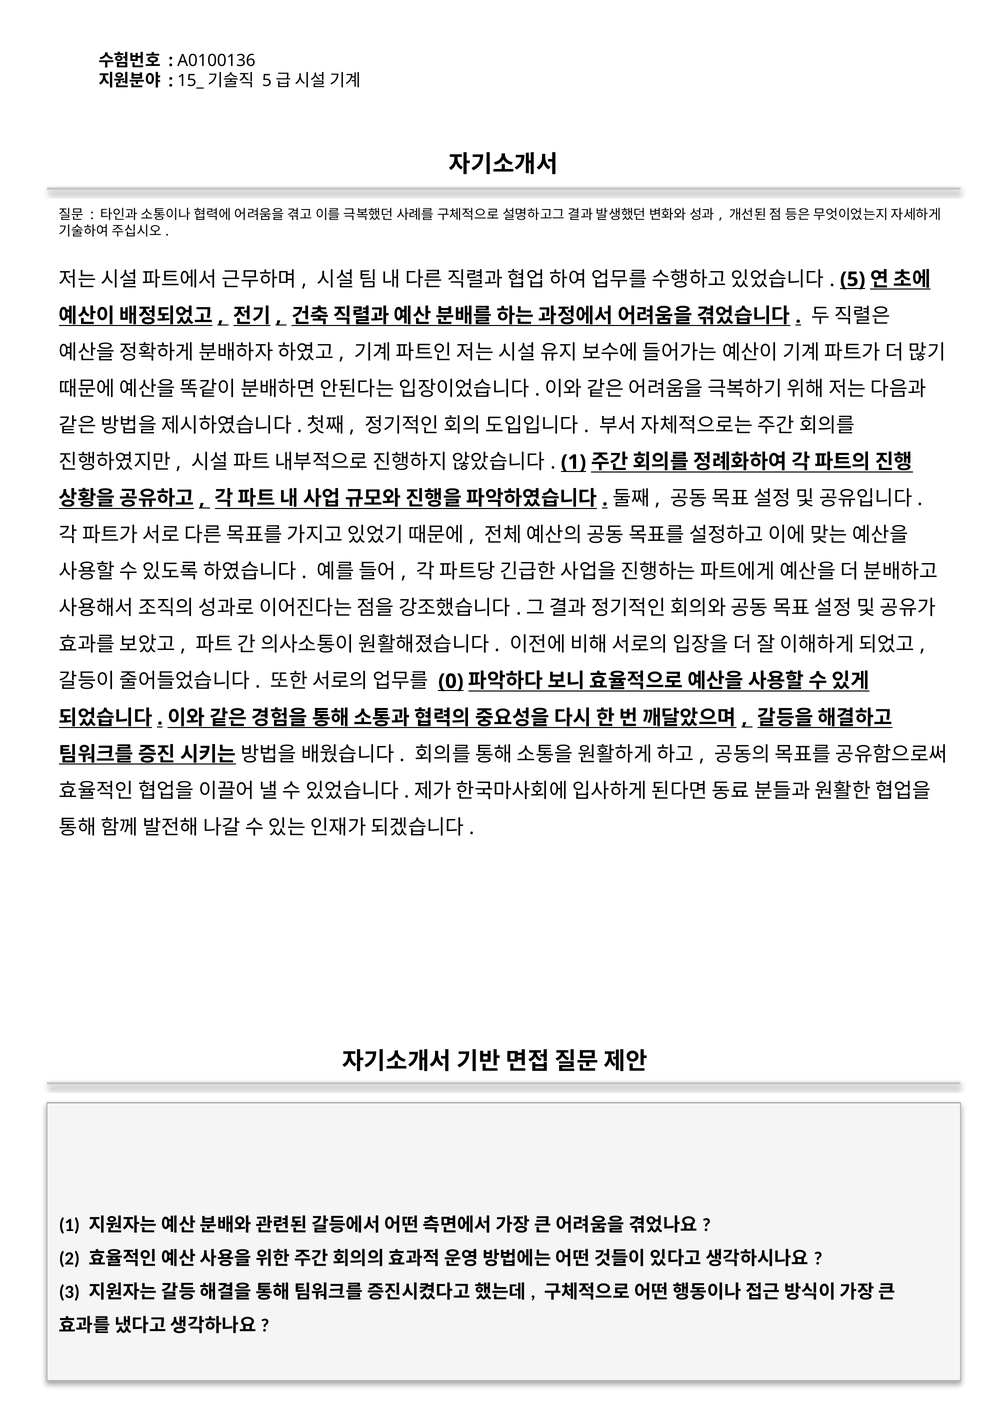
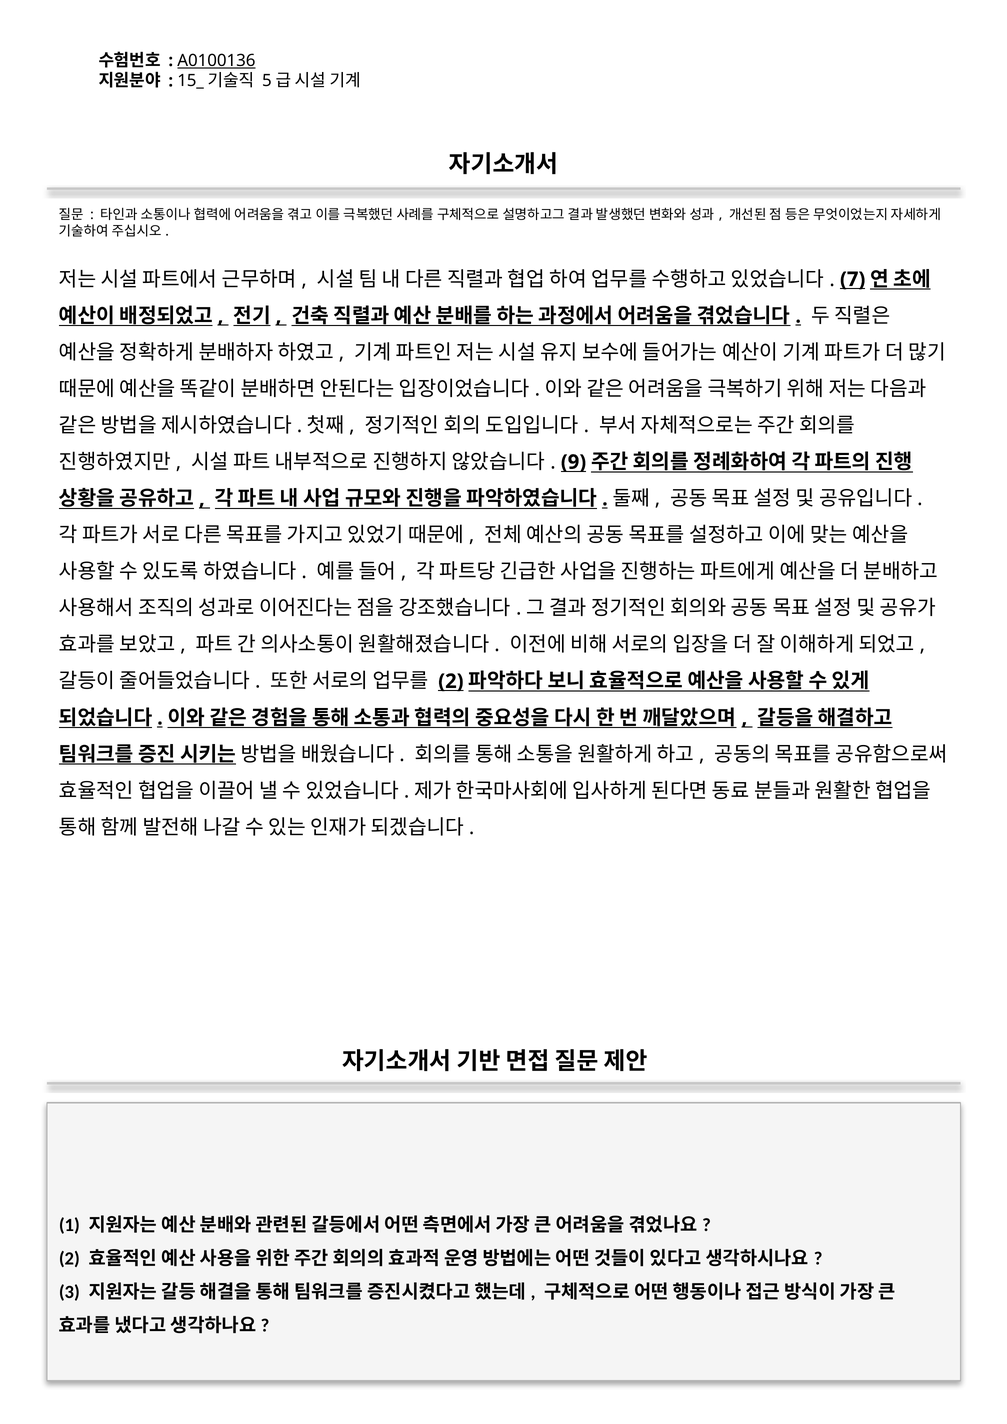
A0100136 underline: none -> present
5: 5 -> 7
1 at (574, 462): 1 -> 9
0 at (451, 681): 0 -> 2
